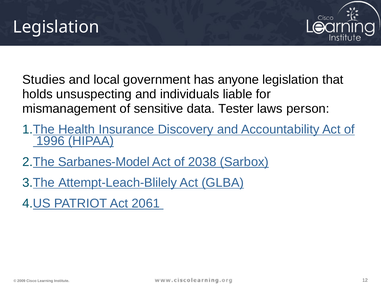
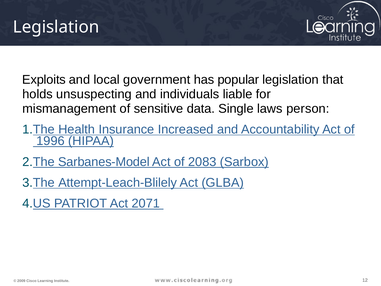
Studies: Studies -> Exploits
anyone: anyone -> popular
Tester: Tester -> Single
Discovery: Discovery -> Increased
2038: 2038 -> 2083
2061: 2061 -> 2071
